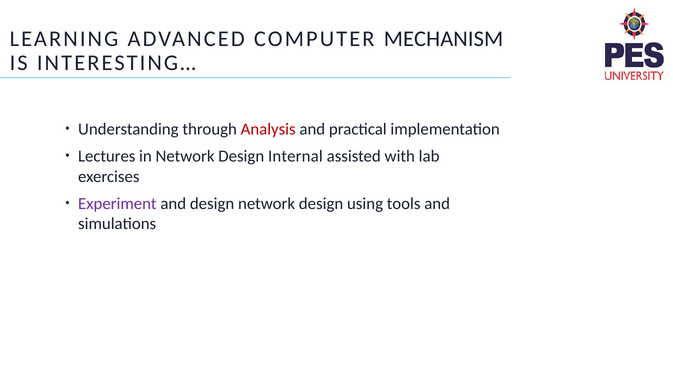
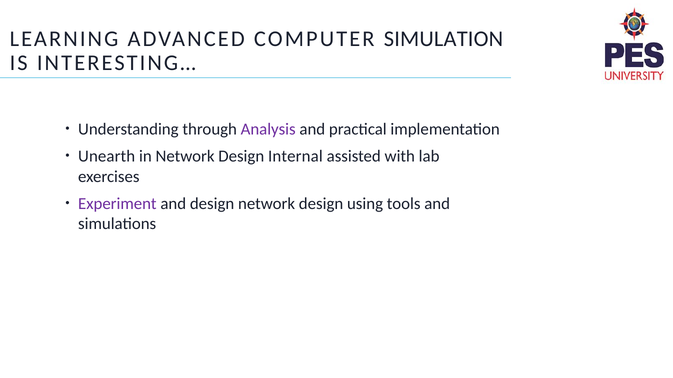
MECHANISM: MECHANISM -> SIMULATION
Analysis colour: red -> purple
Lectures: Lectures -> Unearth
